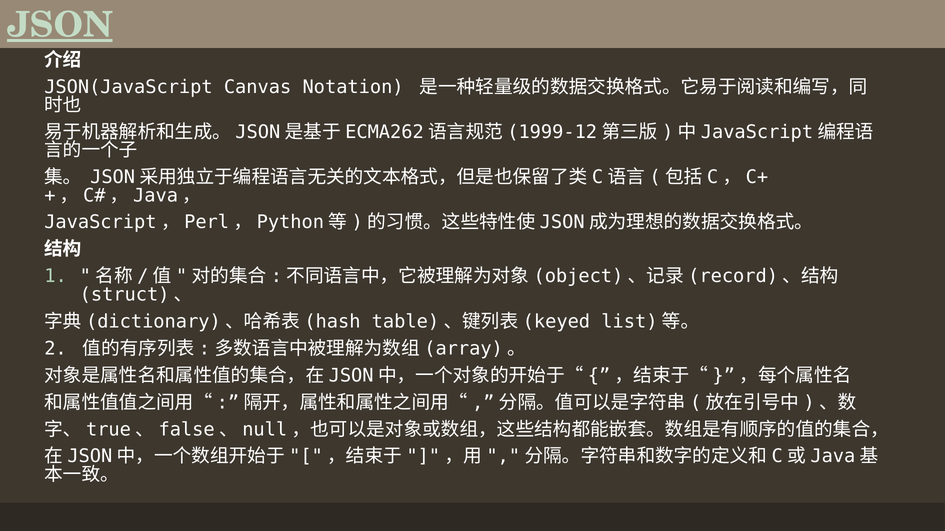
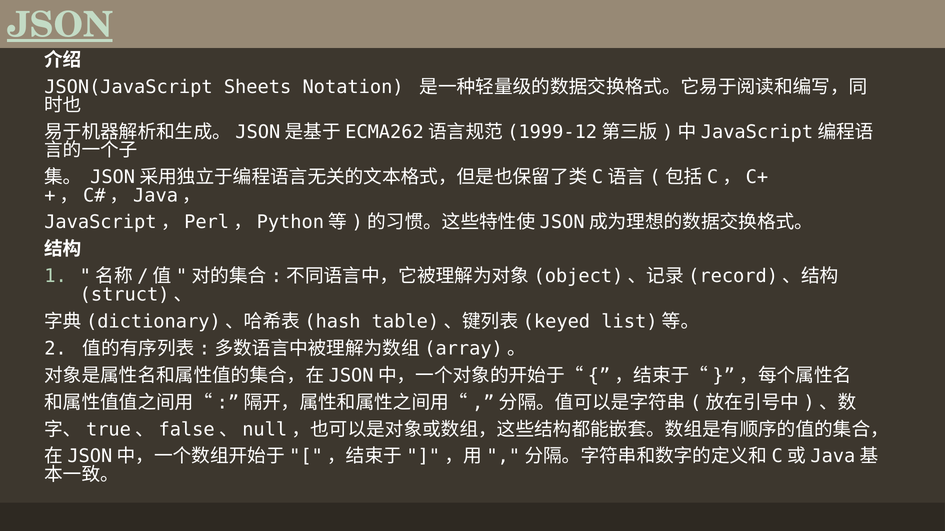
Canvas: Canvas -> Sheets
